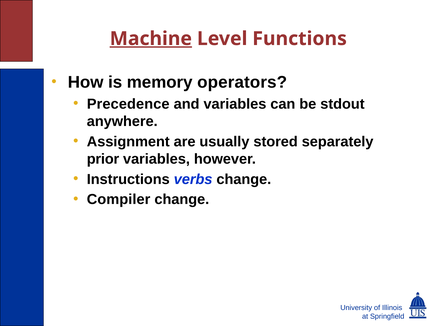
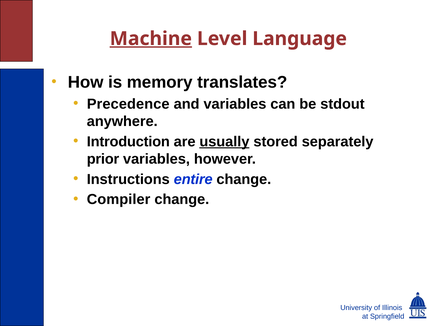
Functions: Functions -> Language
operators: operators -> translates
Assignment: Assignment -> Introduction
usually underline: none -> present
verbs: verbs -> entire
